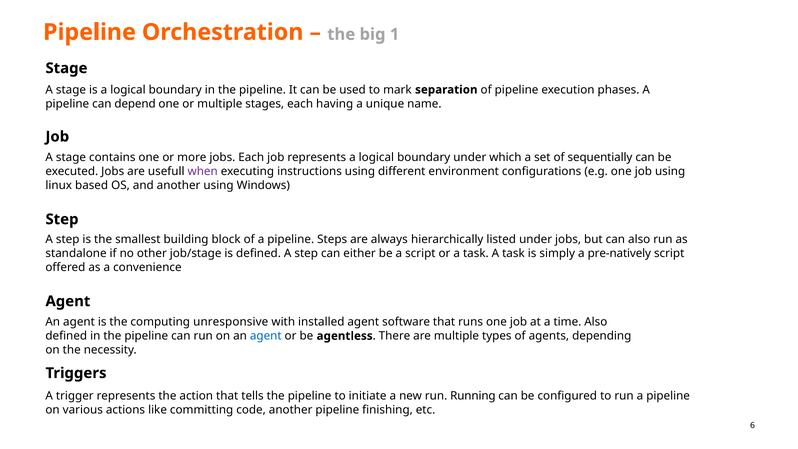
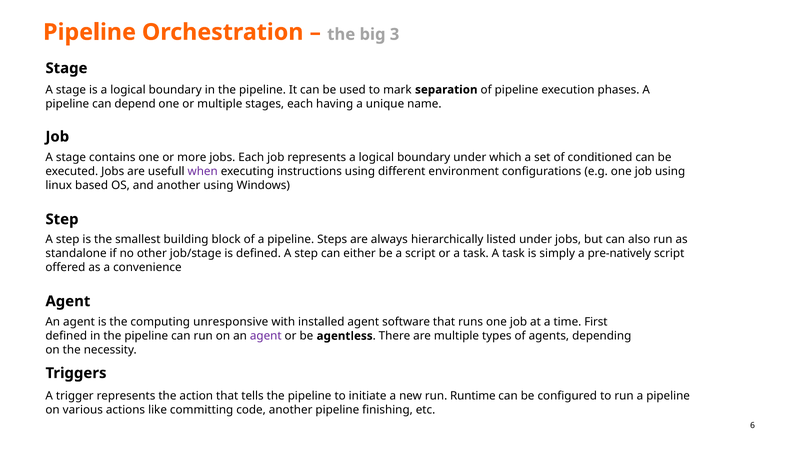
1: 1 -> 3
sequentially: sequentially -> conditioned
time Also: Also -> First
agent at (266, 336) colour: blue -> purple
Running: Running -> Runtime
